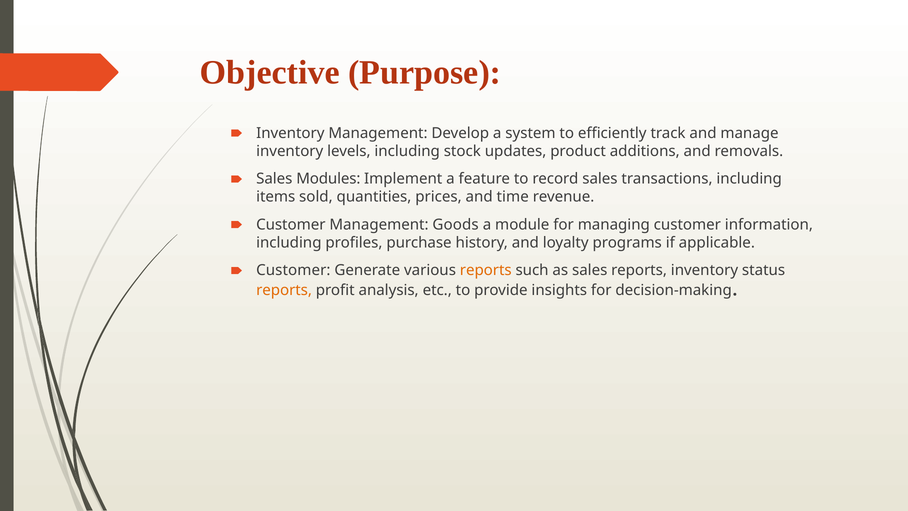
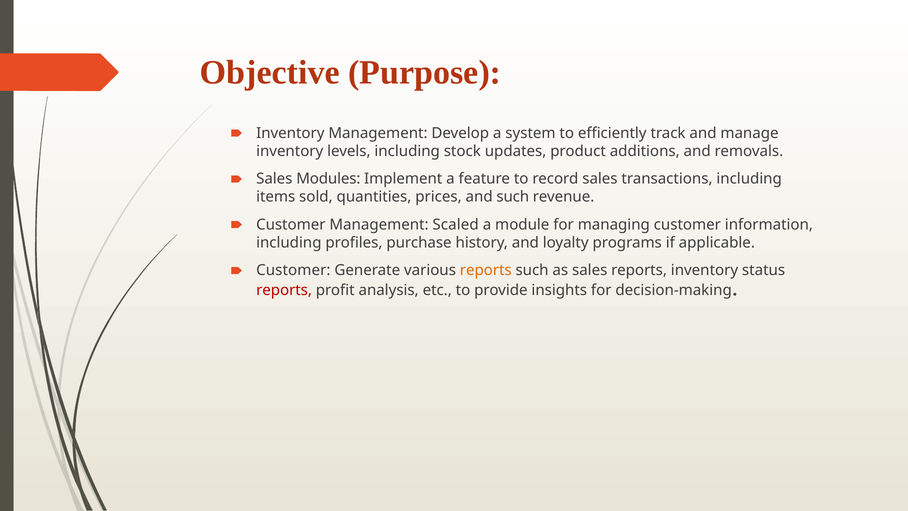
and time: time -> such
Goods: Goods -> Scaled
reports at (284, 290) colour: orange -> red
